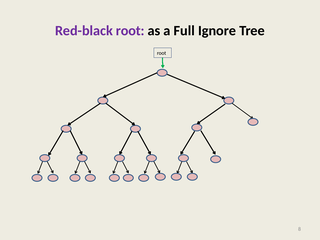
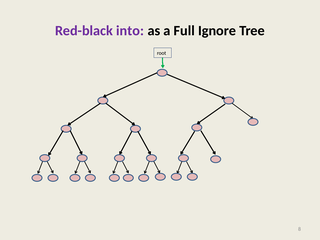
Red-black root: root -> into
